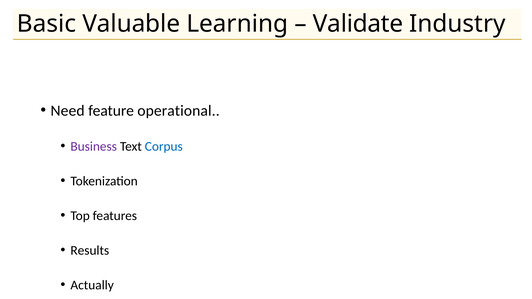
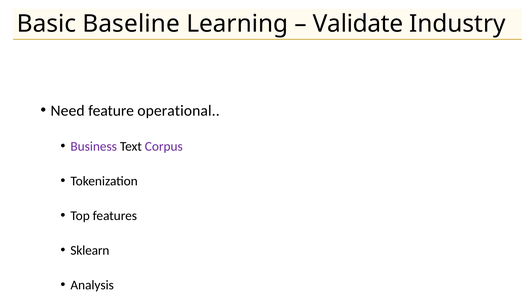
Valuable: Valuable -> Baseline
Corpus colour: blue -> purple
Results: Results -> Sklearn
Actually: Actually -> Analysis
